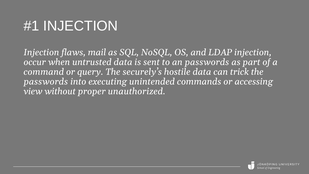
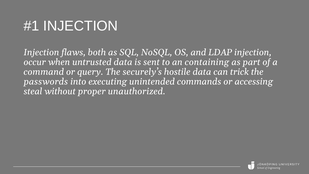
mail: mail -> both
an passwords: passwords -> containing
view: view -> steal
